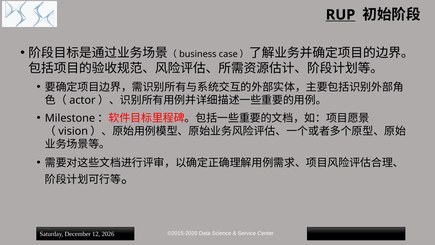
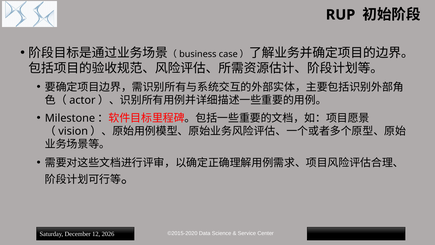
RUP underline: present -> none
